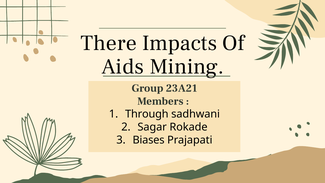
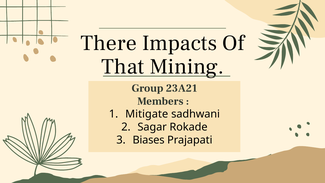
Aids: Aids -> That
Through: Through -> Mitigate
